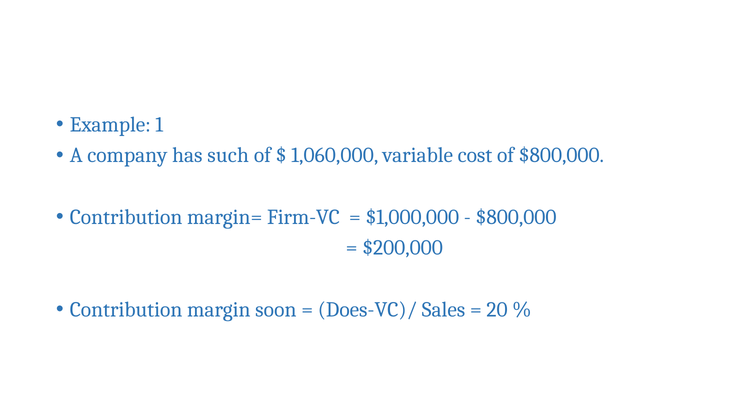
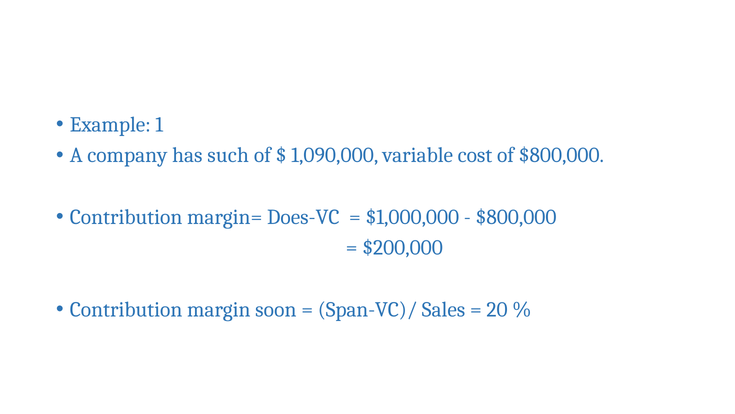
1,060,000: 1,060,000 -> 1,090,000
Firm-VC: Firm-VC -> Does-VC
Does-VC)/: Does-VC)/ -> Span-VC)/
